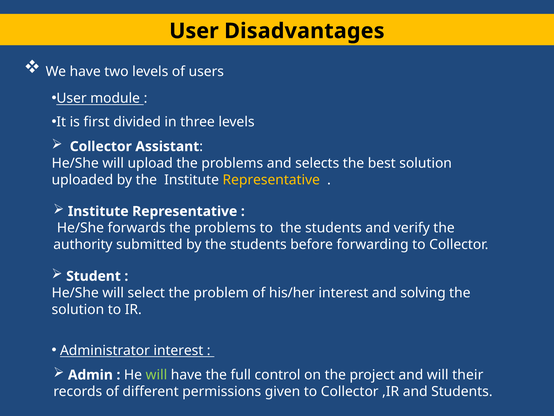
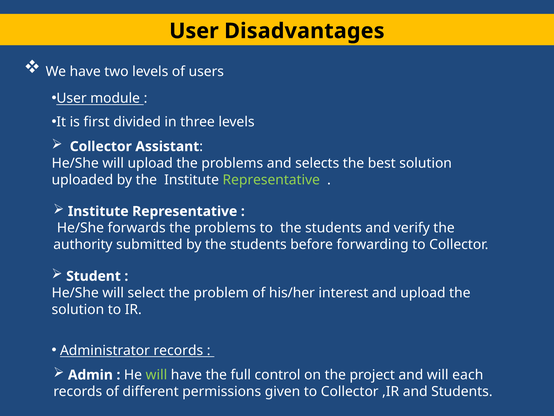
Representative at (271, 180) colour: yellow -> light green
and solving: solving -> upload
Administrator interest: interest -> records
their: their -> each
